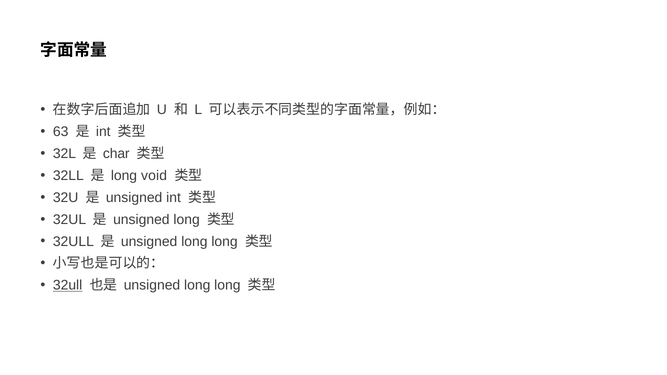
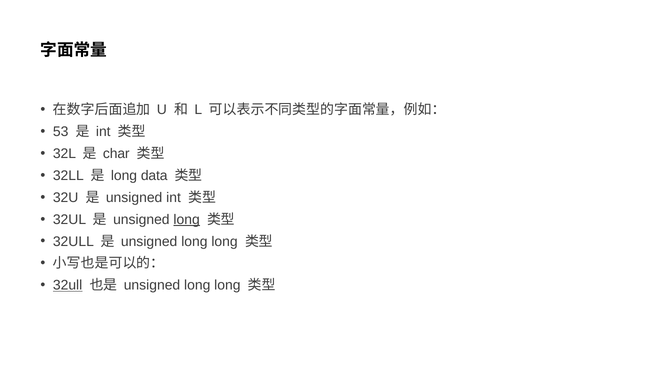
63: 63 -> 53
void: void -> data
long at (187, 220) underline: none -> present
